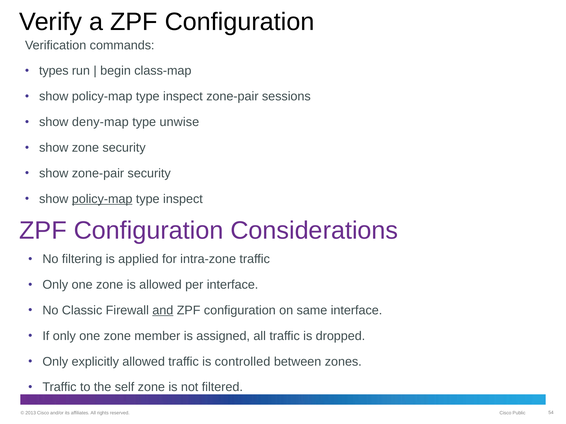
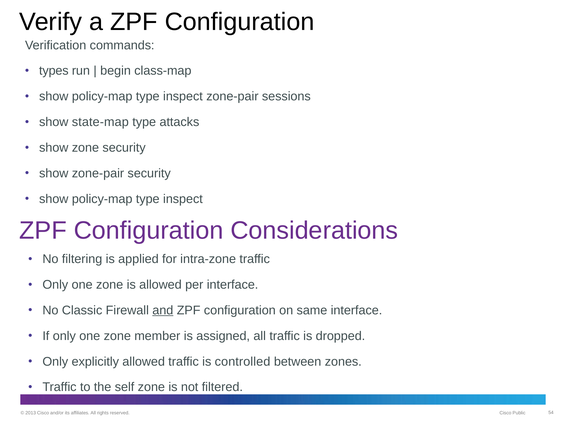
deny-map: deny-map -> state-map
unwise: unwise -> attacks
policy-map at (102, 199) underline: present -> none
